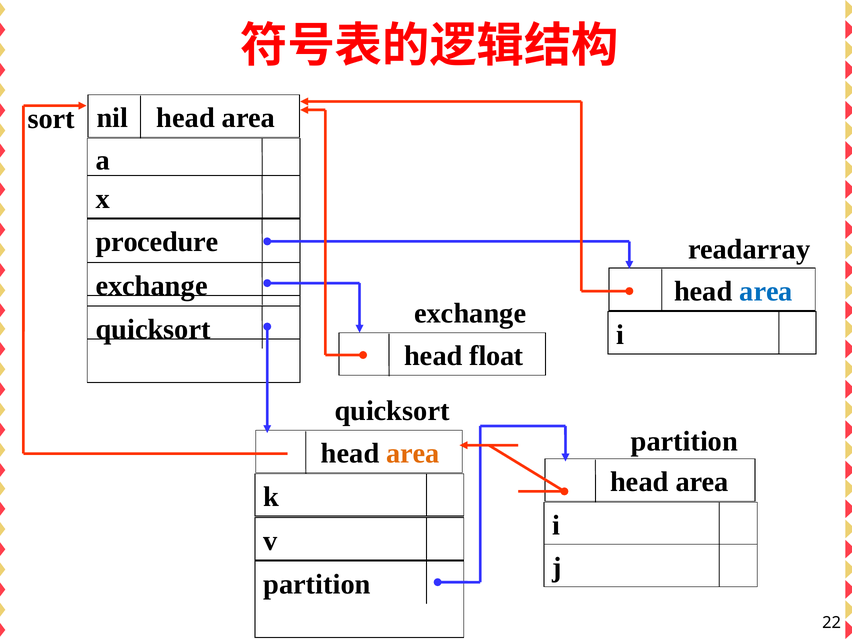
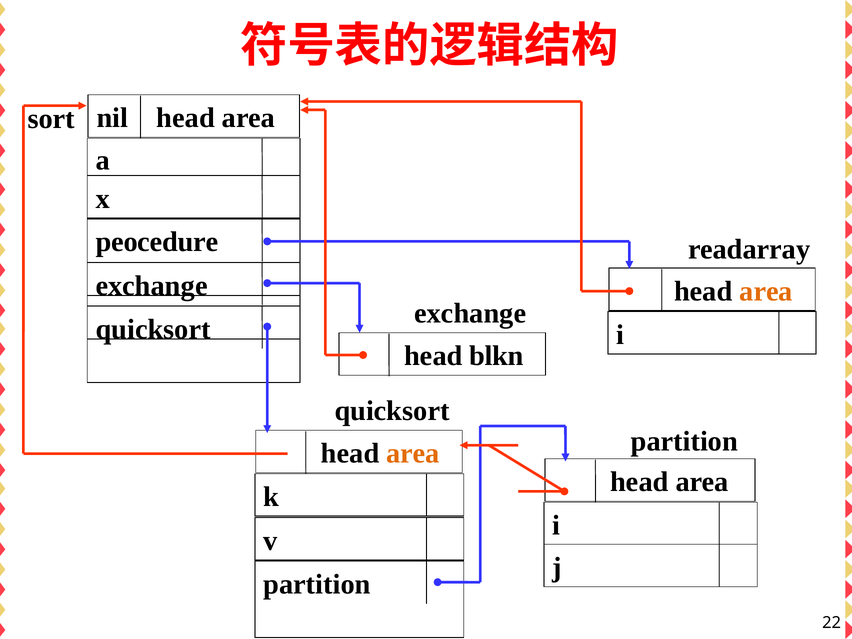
procedure: procedure -> peocedure
area at (766, 291) colour: blue -> orange
float: float -> blkn
